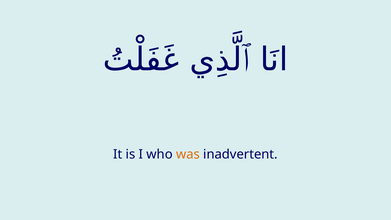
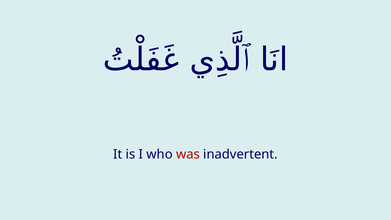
was colour: orange -> red
